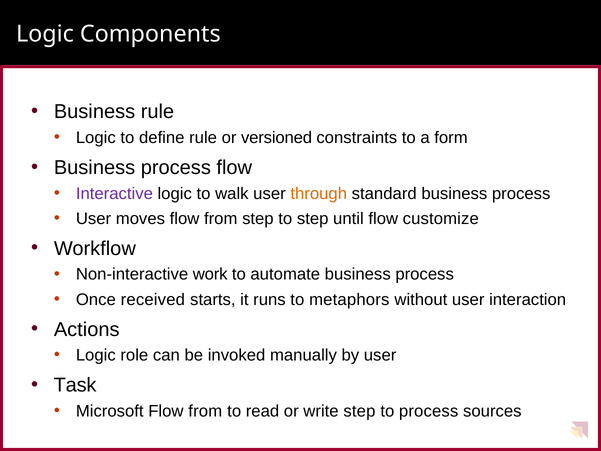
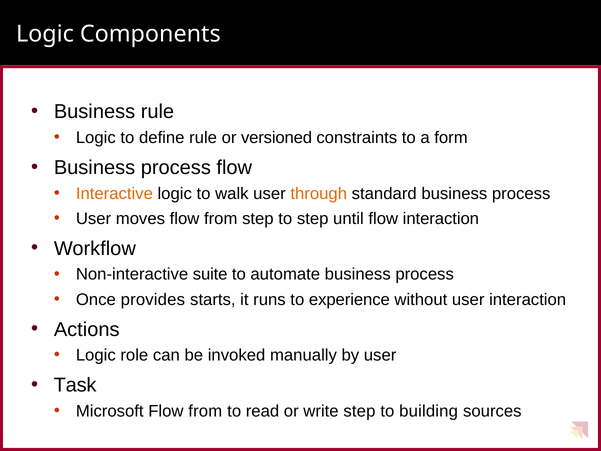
Interactive colour: purple -> orange
flow customize: customize -> interaction
work: work -> suite
received: received -> provides
metaphors: metaphors -> experience
to process: process -> building
